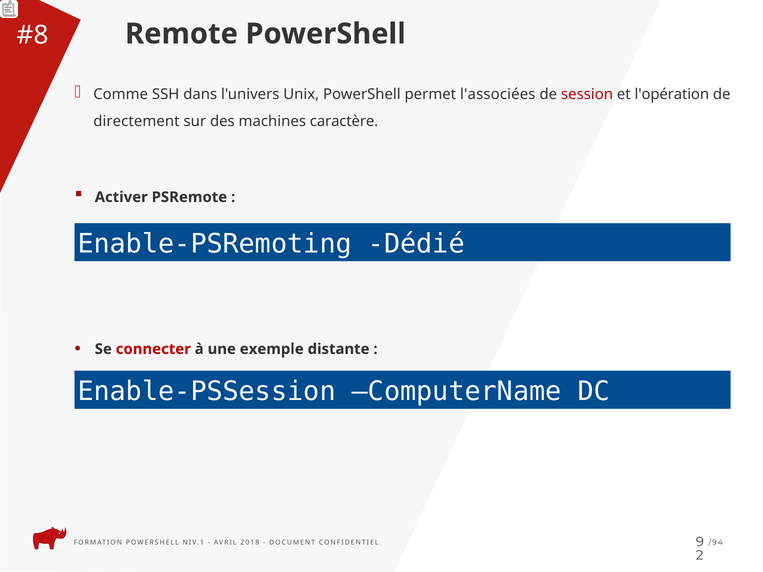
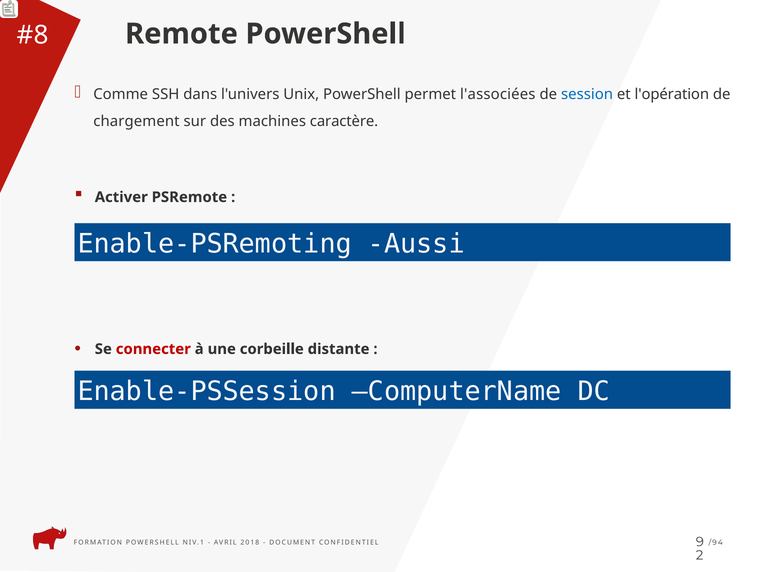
session colour: red -> blue
directement: directement -> chargement
Dédié: Dédié -> Aussi
exemple: exemple -> corbeille
